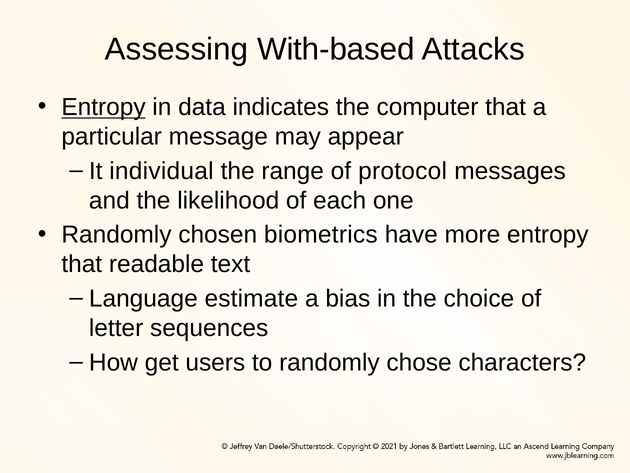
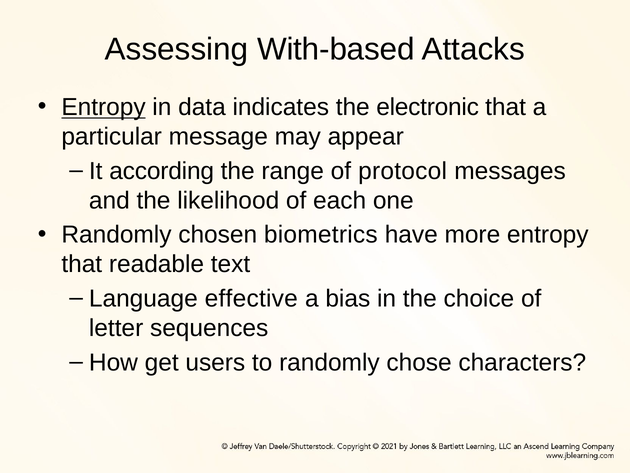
computer: computer -> electronic
individual: individual -> according
estimate: estimate -> effective
